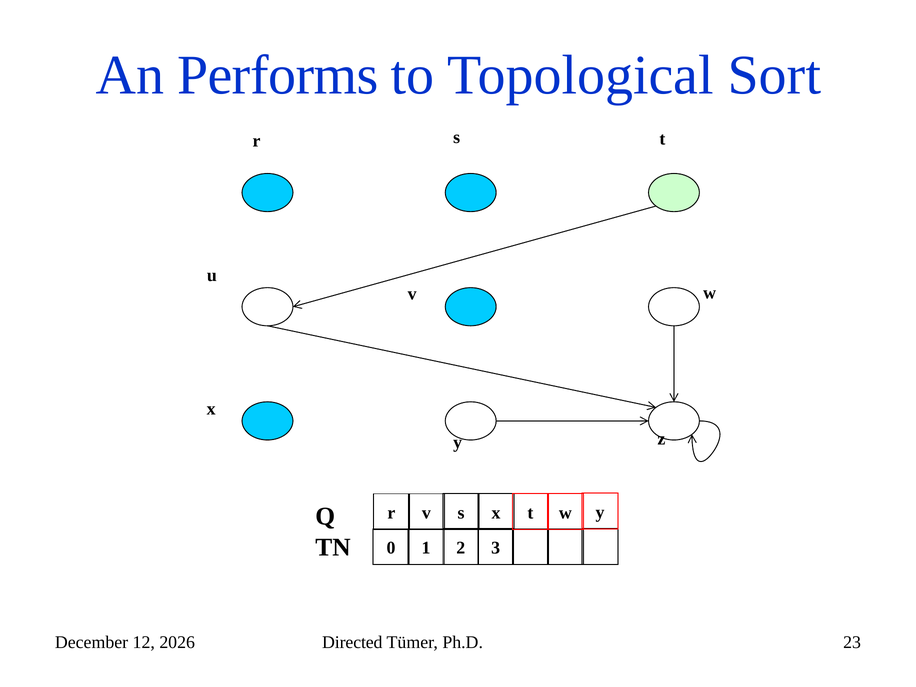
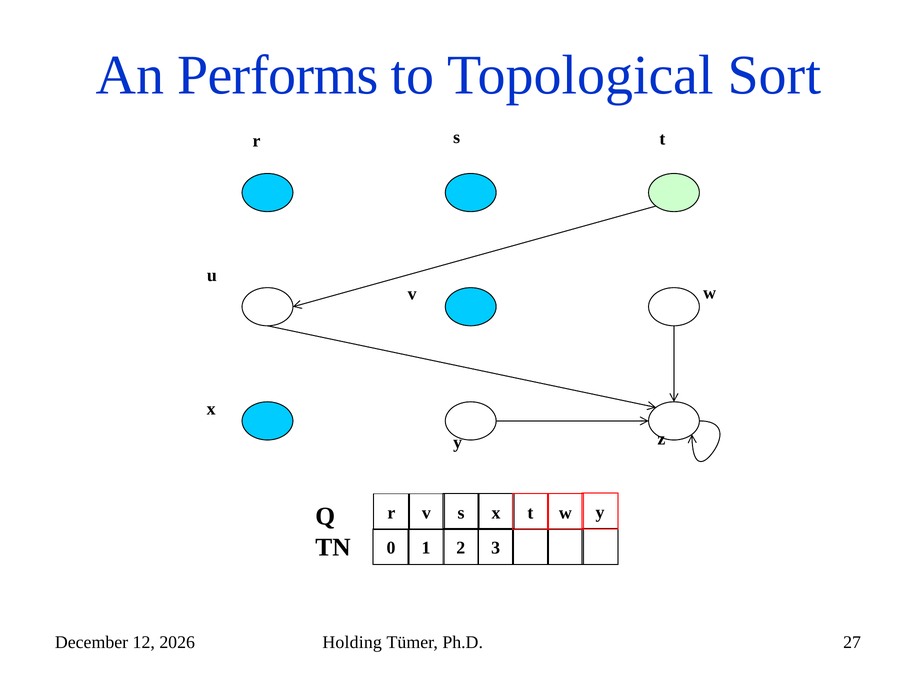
Directed: Directed -> Holding
23: 23 -> 27
